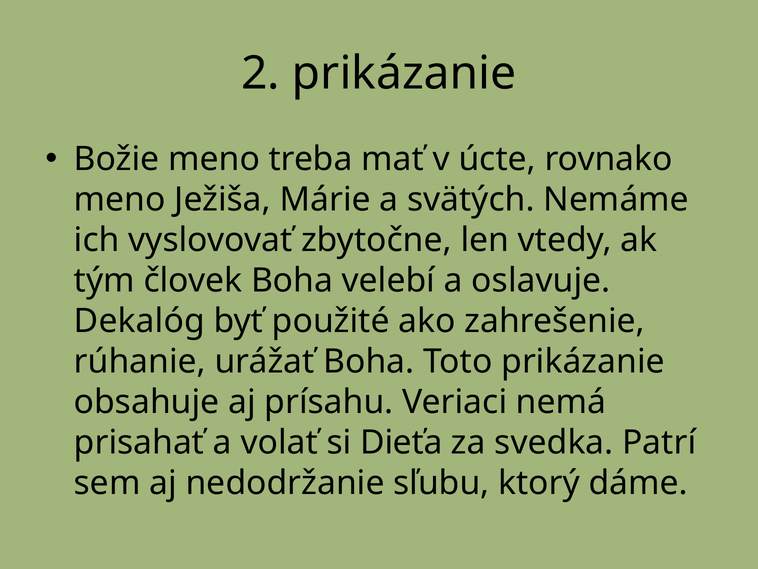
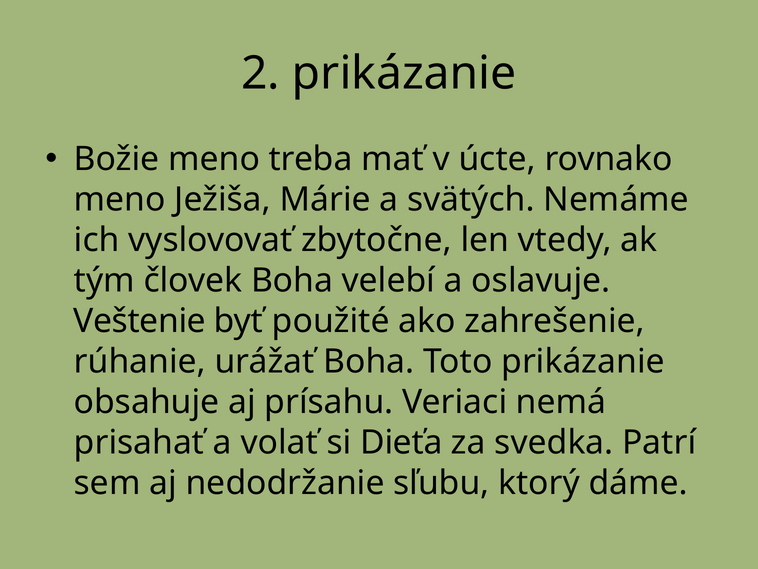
Dekalóg: Dekalóg -> Veštenie
